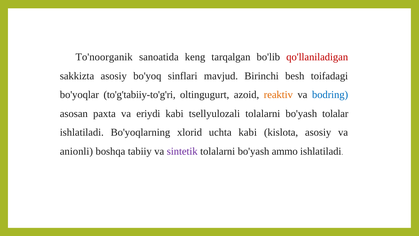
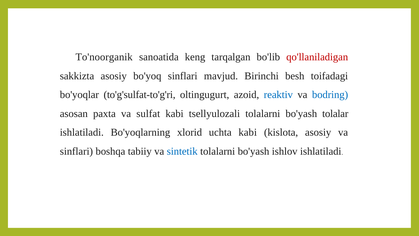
to'g'tabiiy-to'g'ri: to'g'tabiiy-to'g'ri -> to'g'sulfat-to'g'ri
reaktiv colour: orange -> blue
eriydi: eriydi -> sulfat
anionli at (76, 151): anionli -> sinflari
sintetik colour: purple -> blue
ammo: ammo -> ishlov
